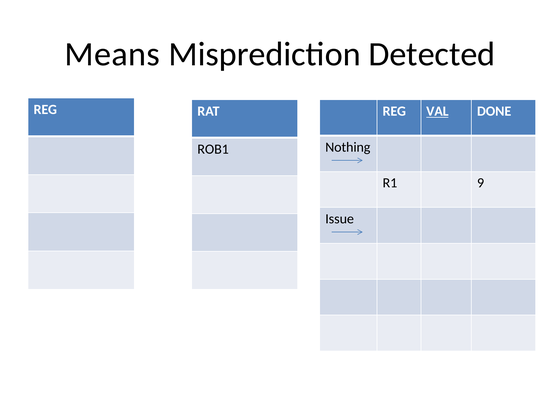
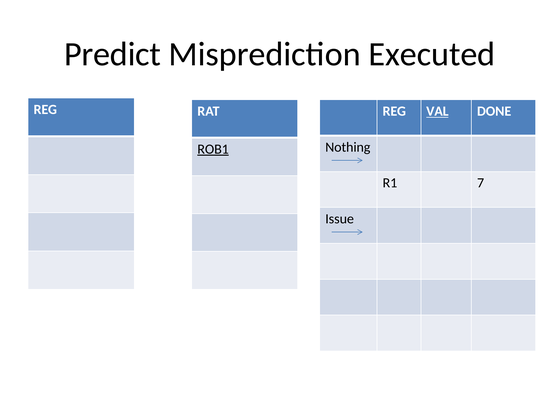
Means: Means -> Predict
Detected: Detected -> Executed
ROB1 underline: none -> present
9: 9 -> 7
